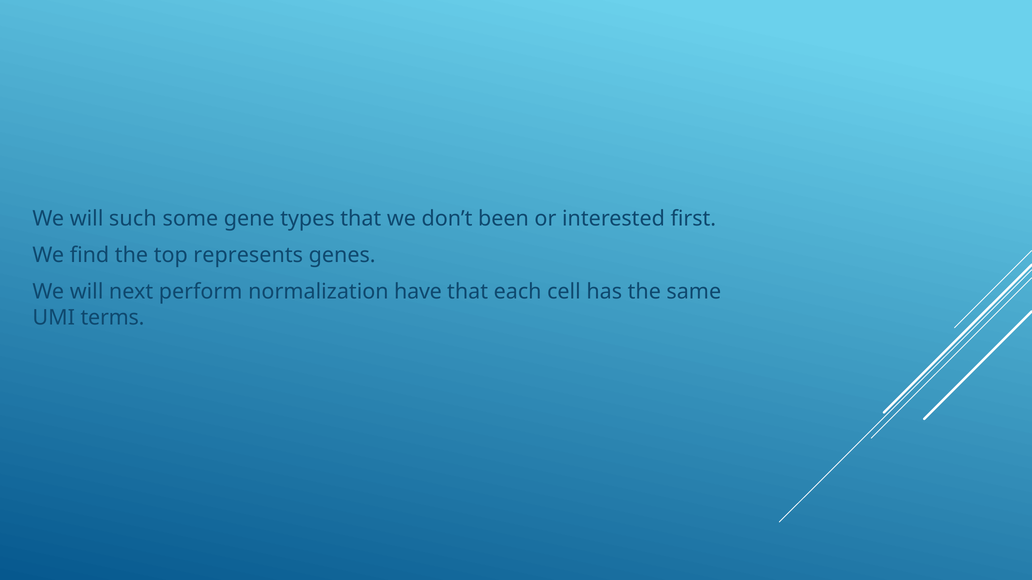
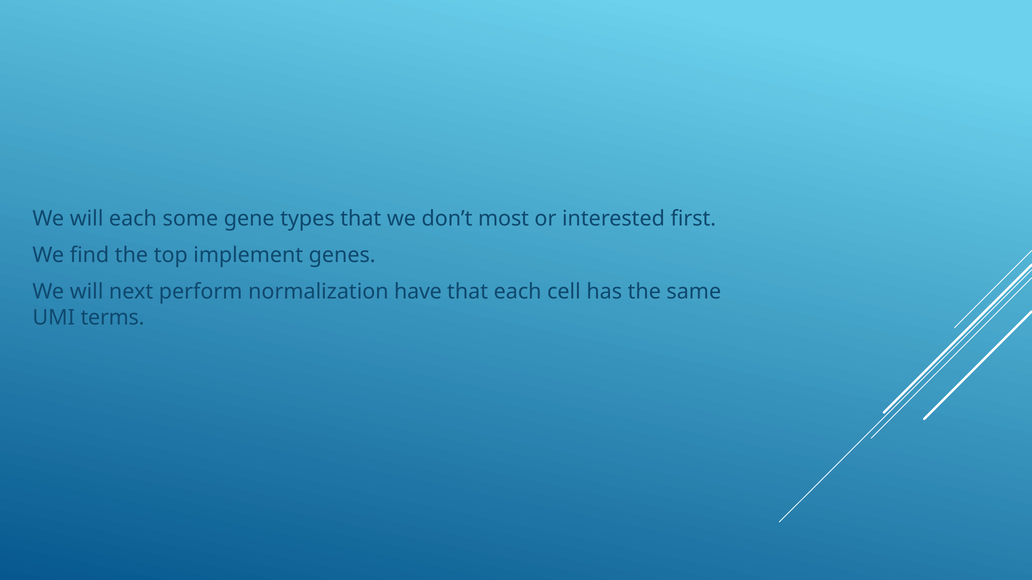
will such: such -> each
been: been -> most
represents: represents -> implement
